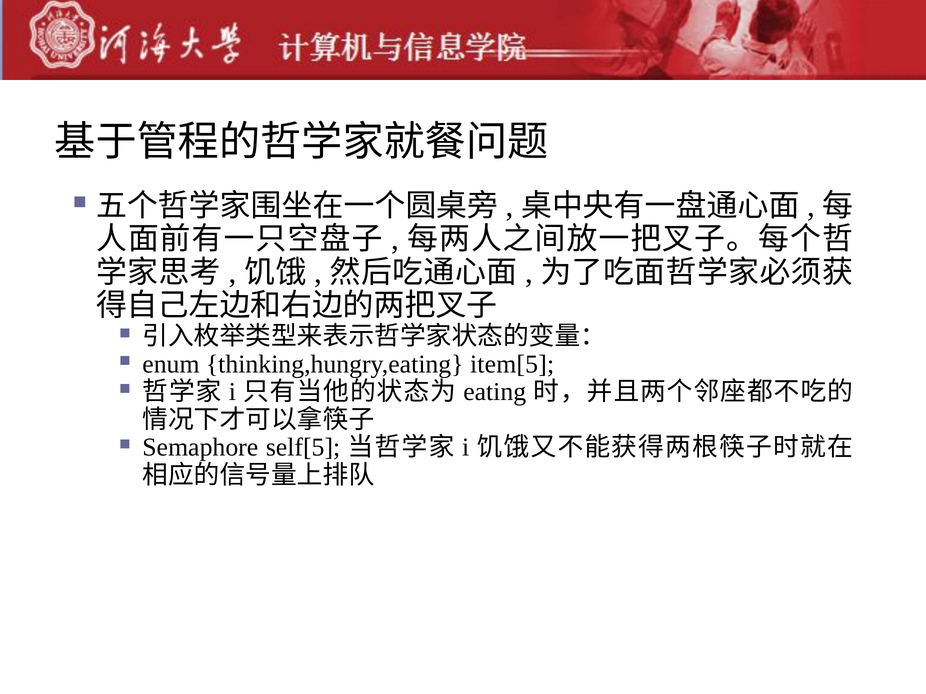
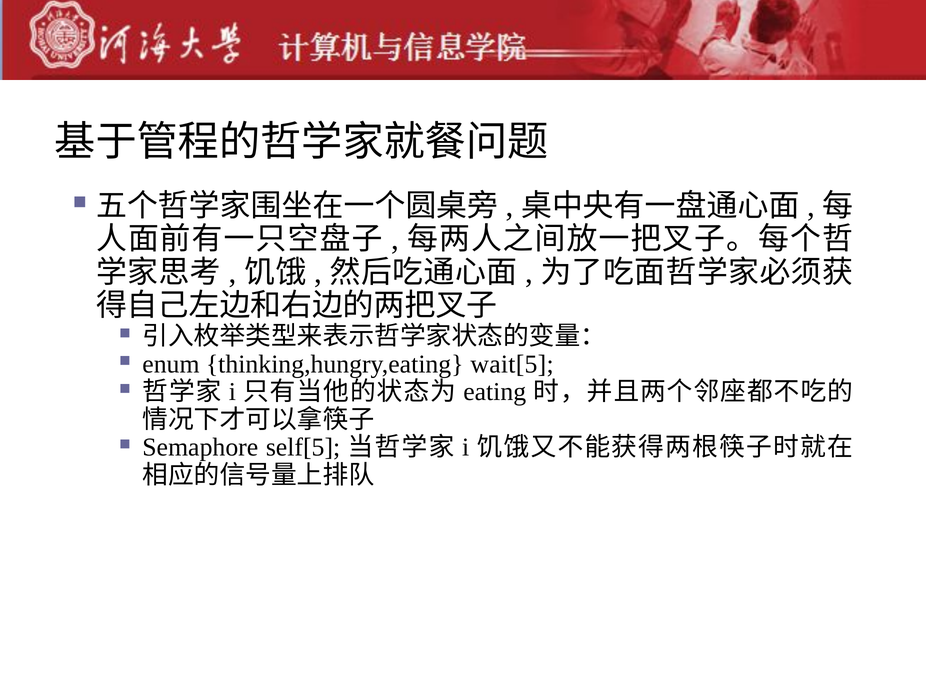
item[5: item[5 -> wait[5
